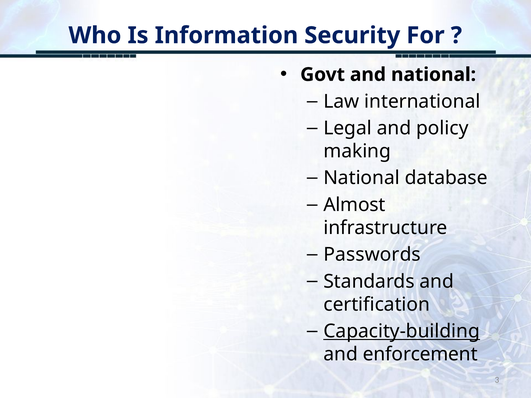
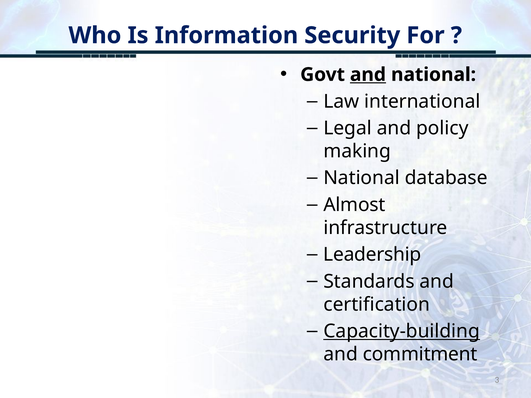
and at (368, 75) underline: none -> present
Passwords: Passwords -> Leadership
enforcement: enforcement -> commitment
